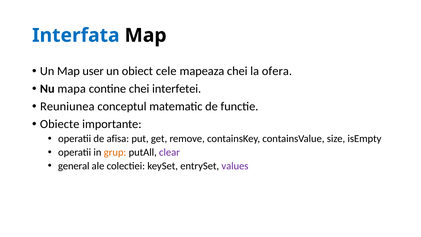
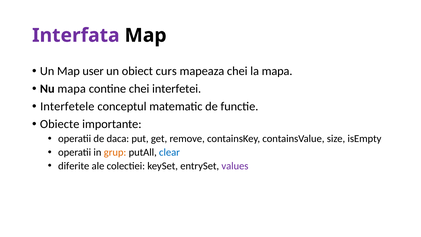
Interfata colour: blue -> purple
cele: cele -> curs
la ofera: ofera -> mapa
Reuniunea: Reuniunea -> Interfetele
afisa: afisa -> daca
clear colour: purple -> blue
general: general -> diferite
